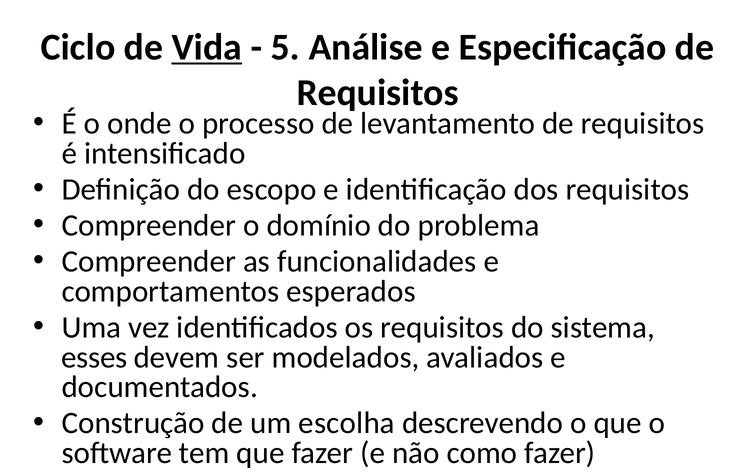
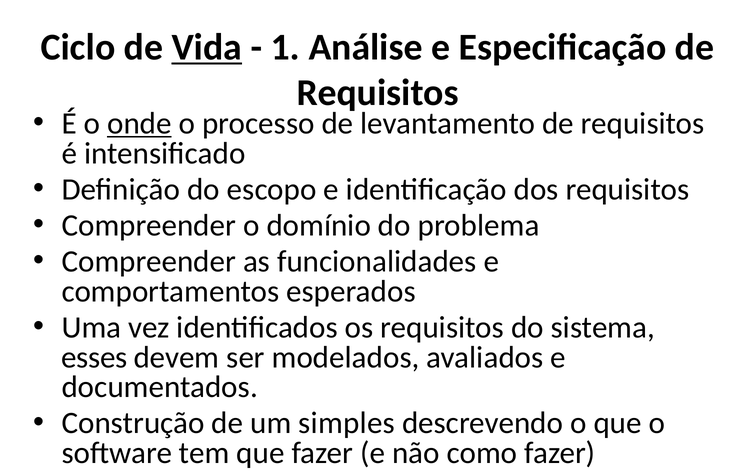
5: 5 -> 1
onde underline: none -> present
escolha: escolha -> simples
